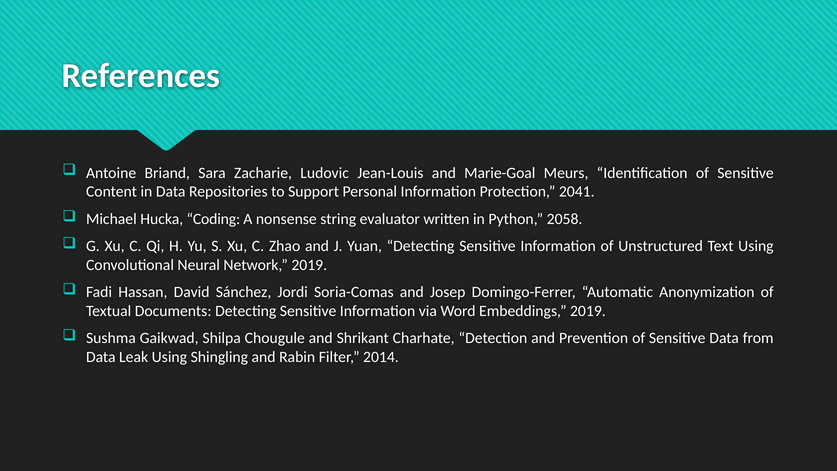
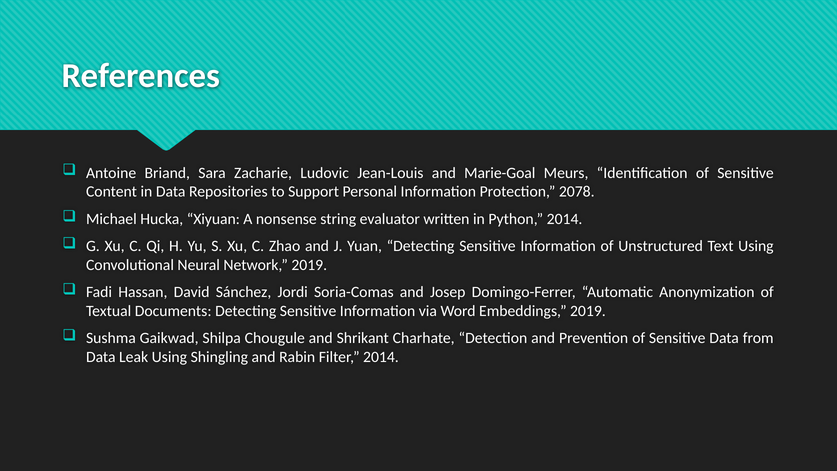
2041: 2041 -> 2078
Coding: Coding -> Xiyuan
Python 2058: 2058 -> 2014
